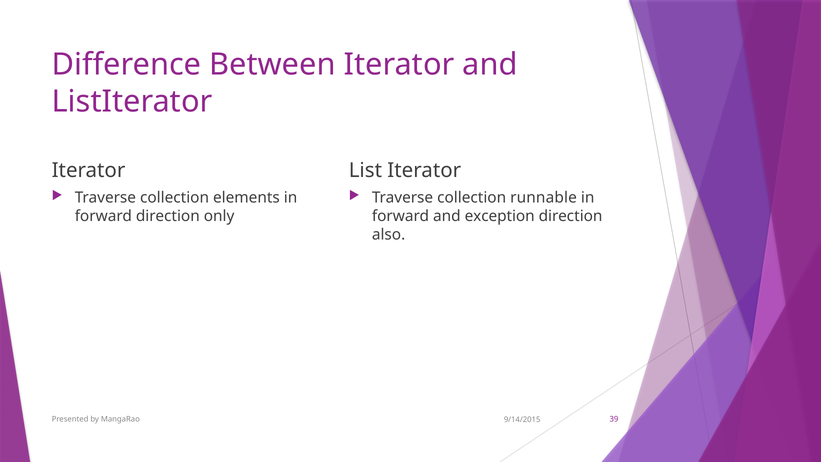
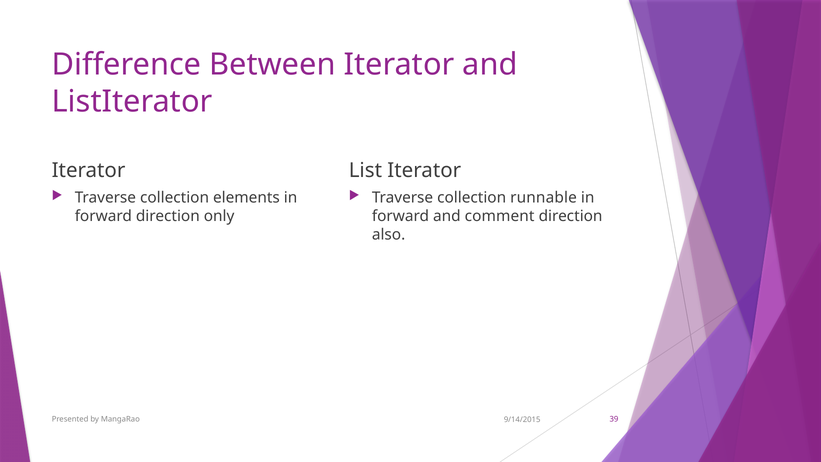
exception: exception -> comment
